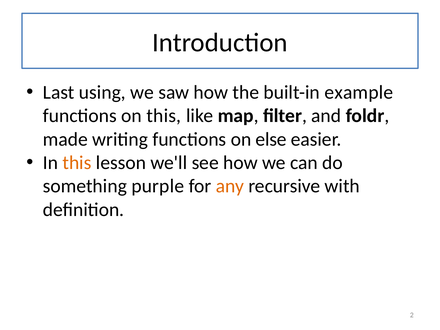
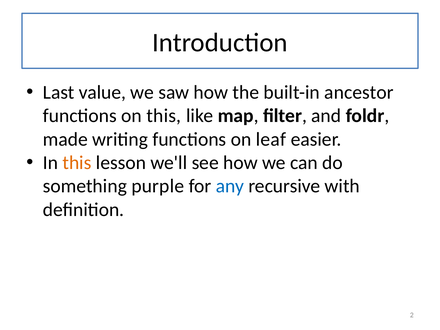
using: using -> value
example: example -> ancestor
else: else -> leaf
any colour: orange -> blue
